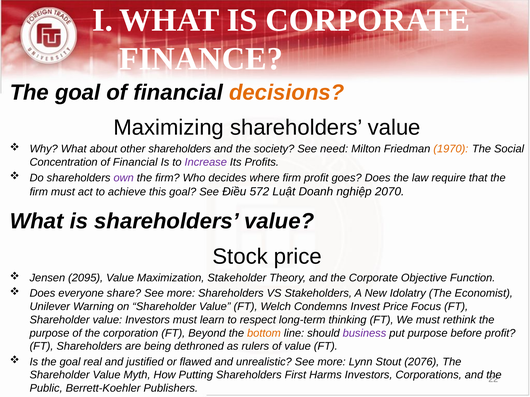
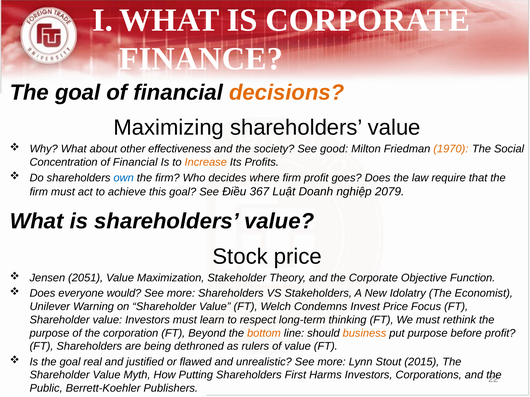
other shareholders: shareholders -> effectiveness
need: need -> good
Increase colour: purple -> orange
own colour: purple -> blue
572: 572 -> 367
2070: 2070 -> 2079
2095: 2095 -> 2051
share: share -> would
business colour: purple -> orange
2076: 2076 -> 2015
